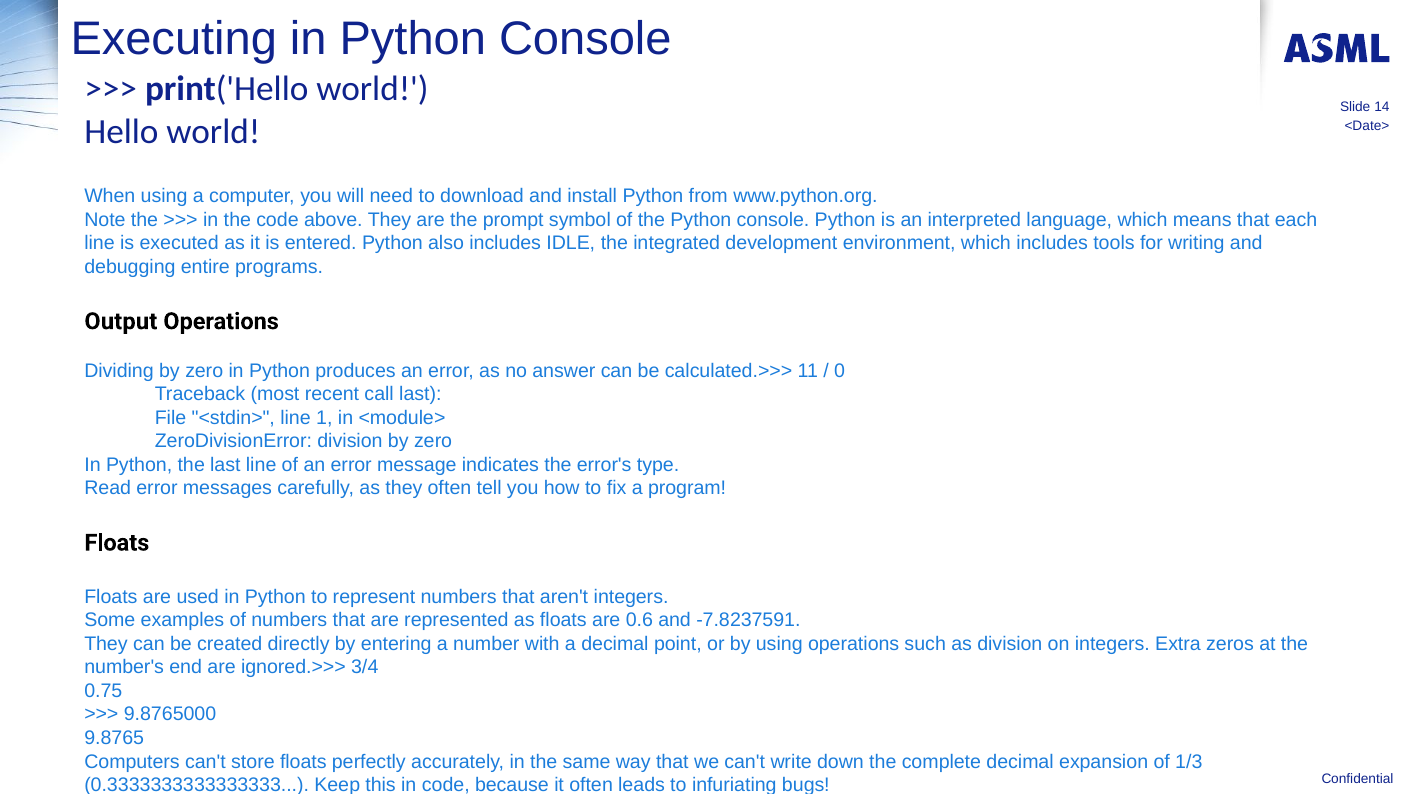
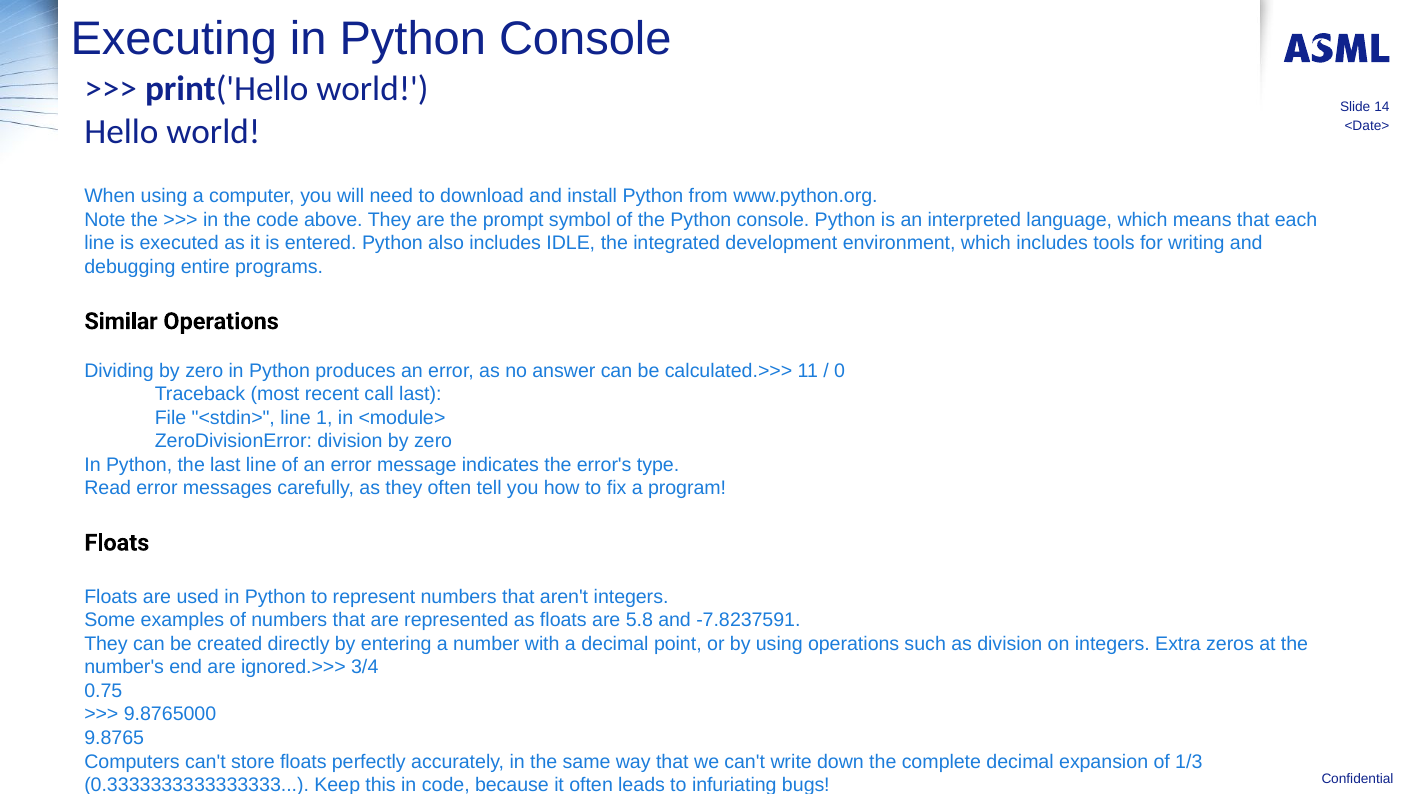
Output: Output -> Similar
0.6: 0.6 -> 5.8
